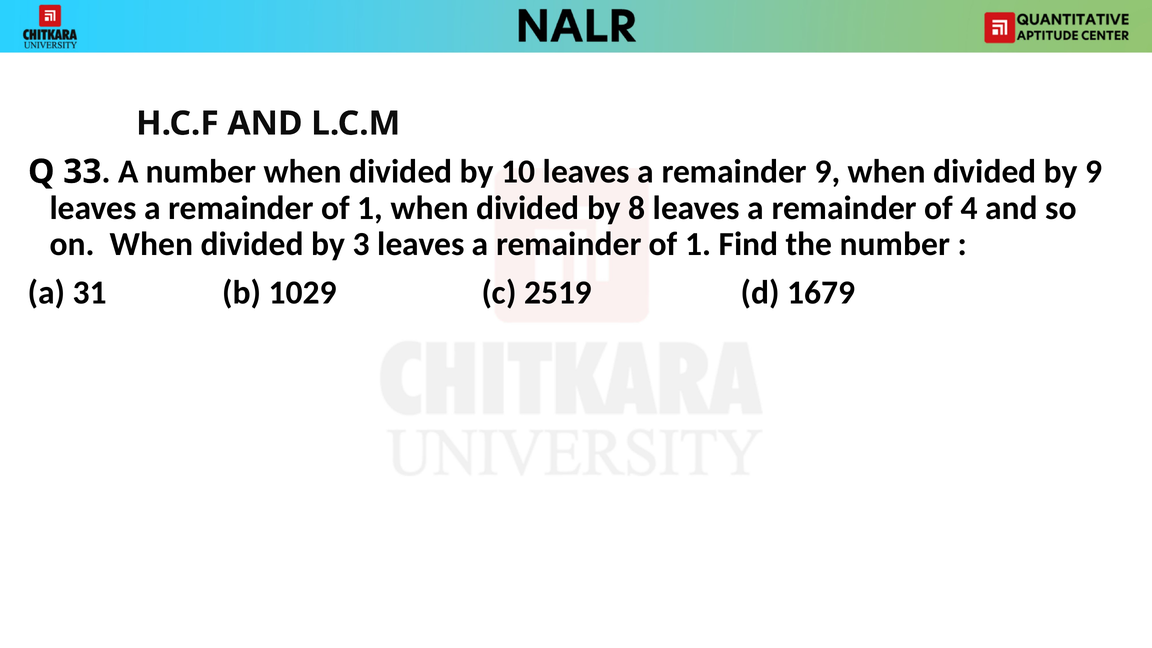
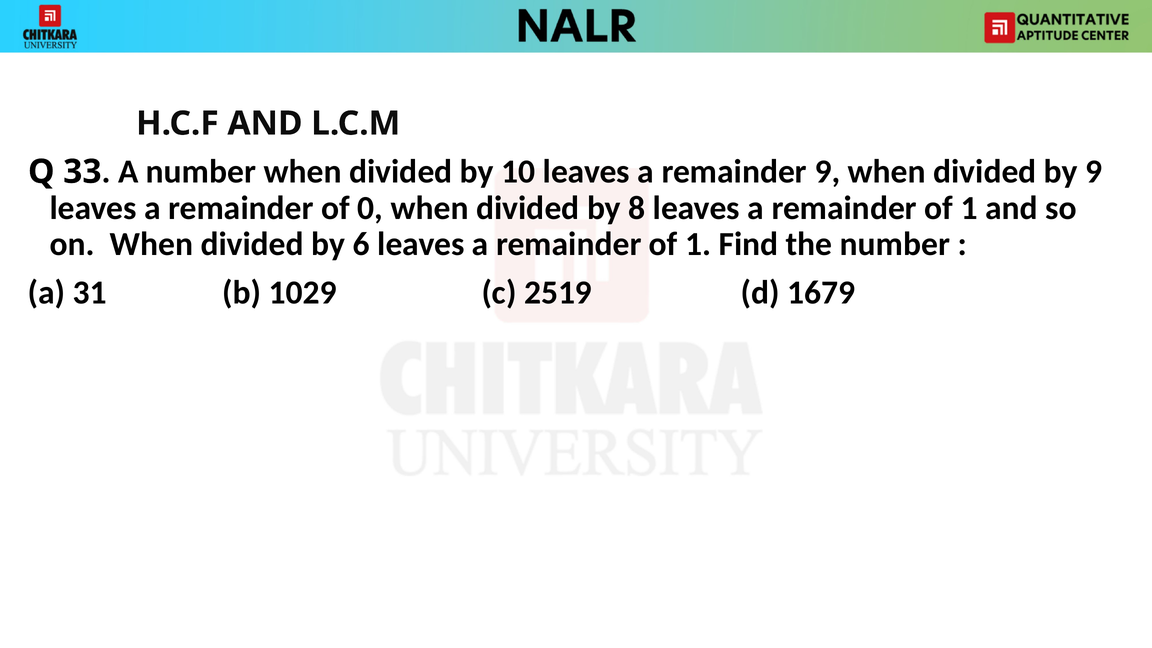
1 at (370, 208): 1 -> 0
4 at (969, 208): 4 -> 1
3: 3 -> 6
